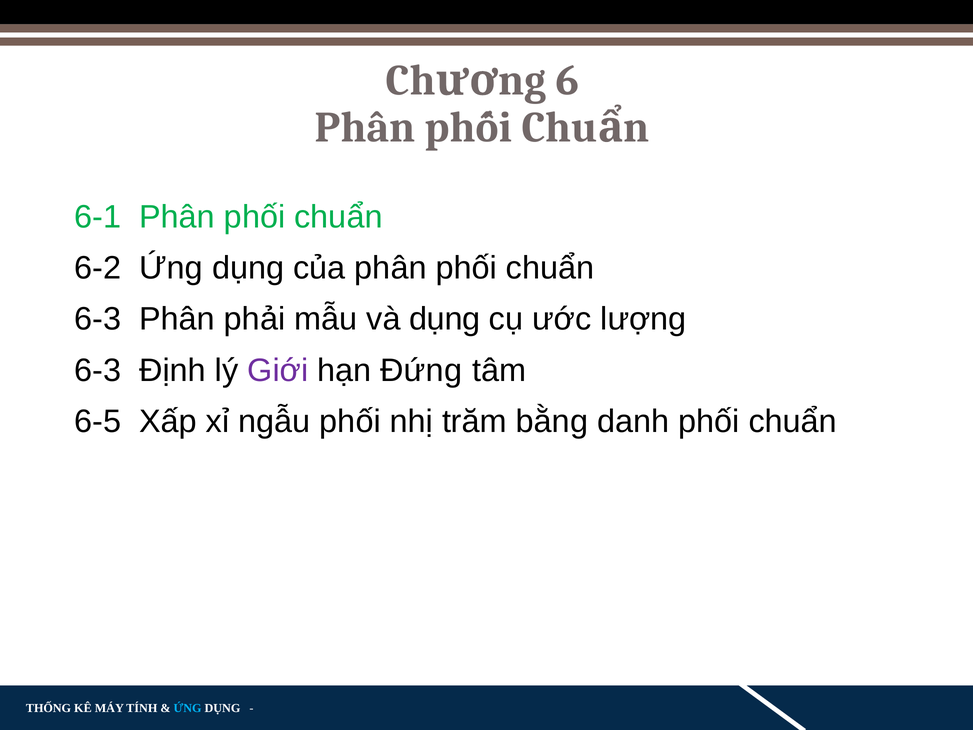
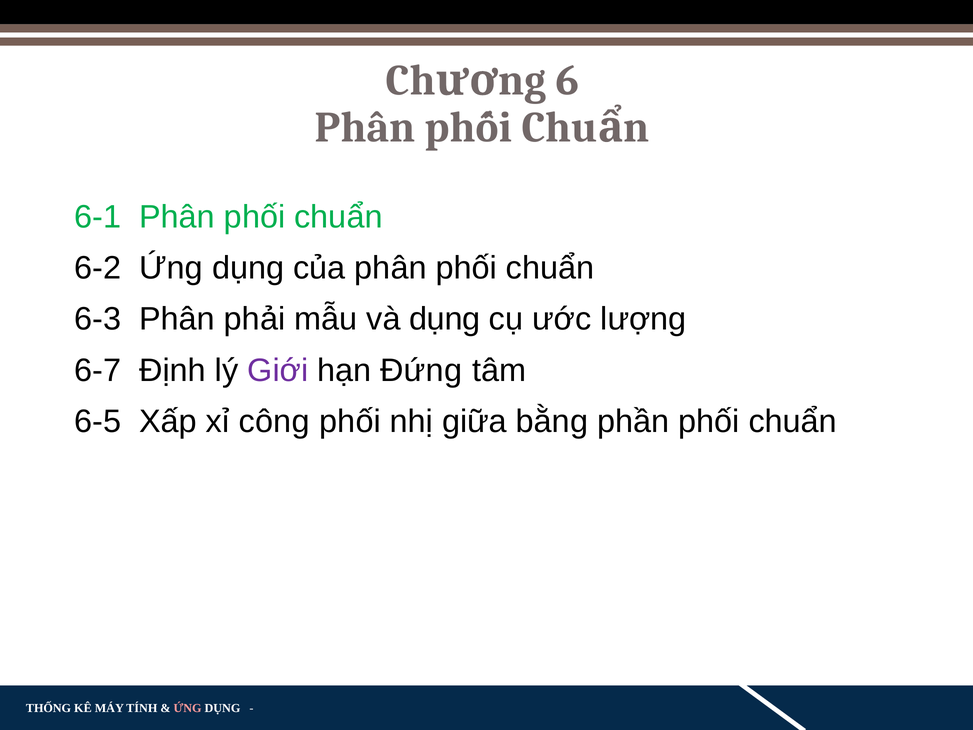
6-3 at (98, 370): 6-3 -> 6-7
ngẫu: ngẫu -> công
trăm: trăm -> giữa
danh: danh -> phần
ỨNG at (188, 708) colour: light blue -> pink
